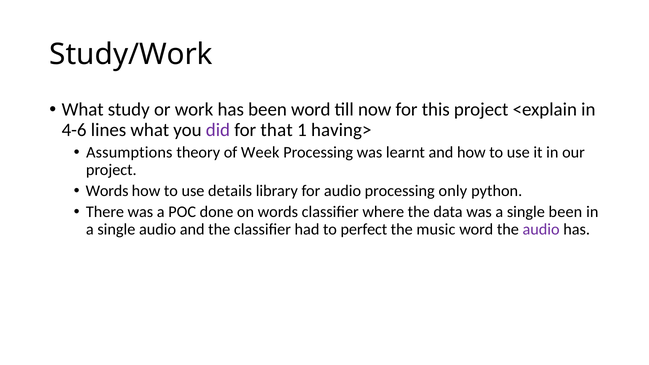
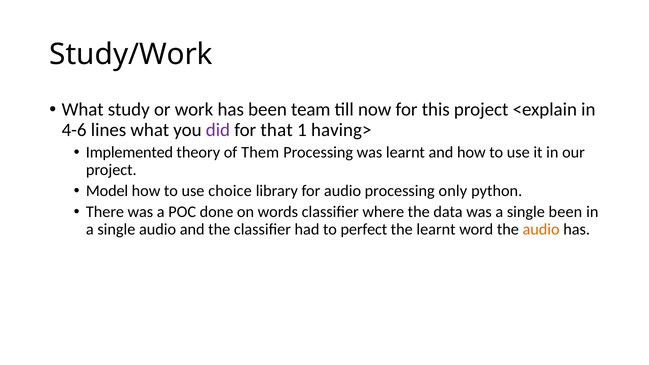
been word: word -> team
Assumptions: Assumptions -> Implemented
Week: Week -> Them
Words at (107, 191): Words -> Model
details: details -> choice
the music: music -> learnt
audio at (541, 229) colour: purple -> orange
